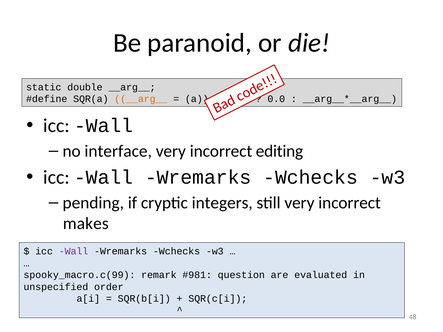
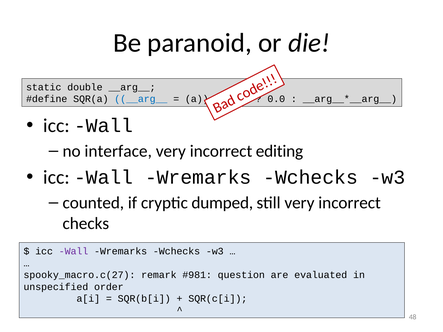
__arg__ at (141, 99) colour: orange -> blue
pending: pending -> counted
integers: integers -> dumped
makes: makes -> checks
spooky_macro.c(99: spooky_macro.c(99 -> spooky_macro.c(27
